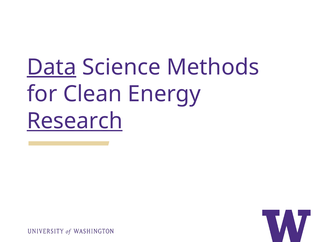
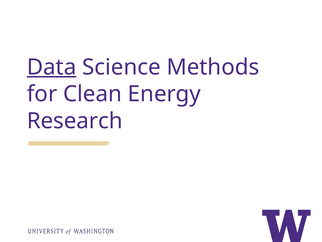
Research underline: present -> none
